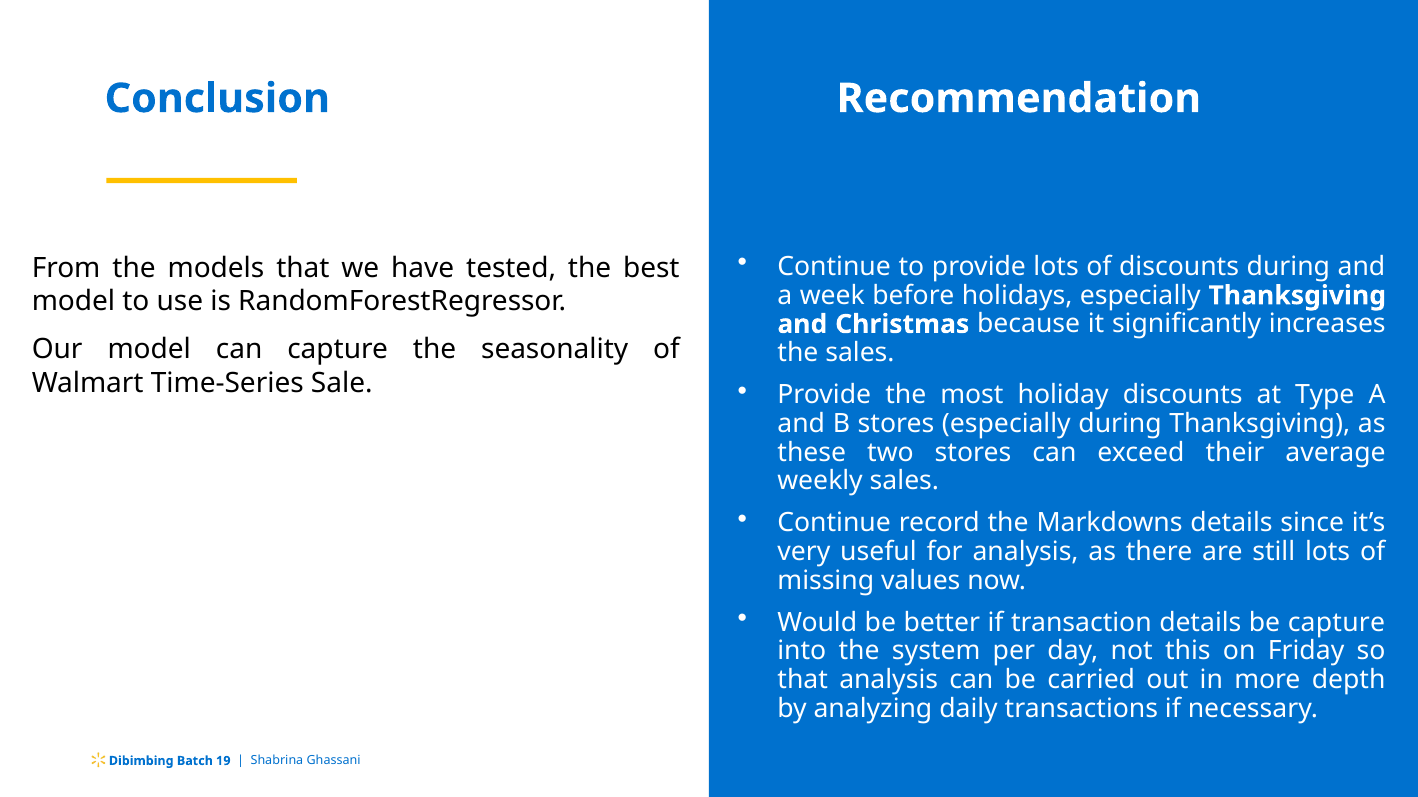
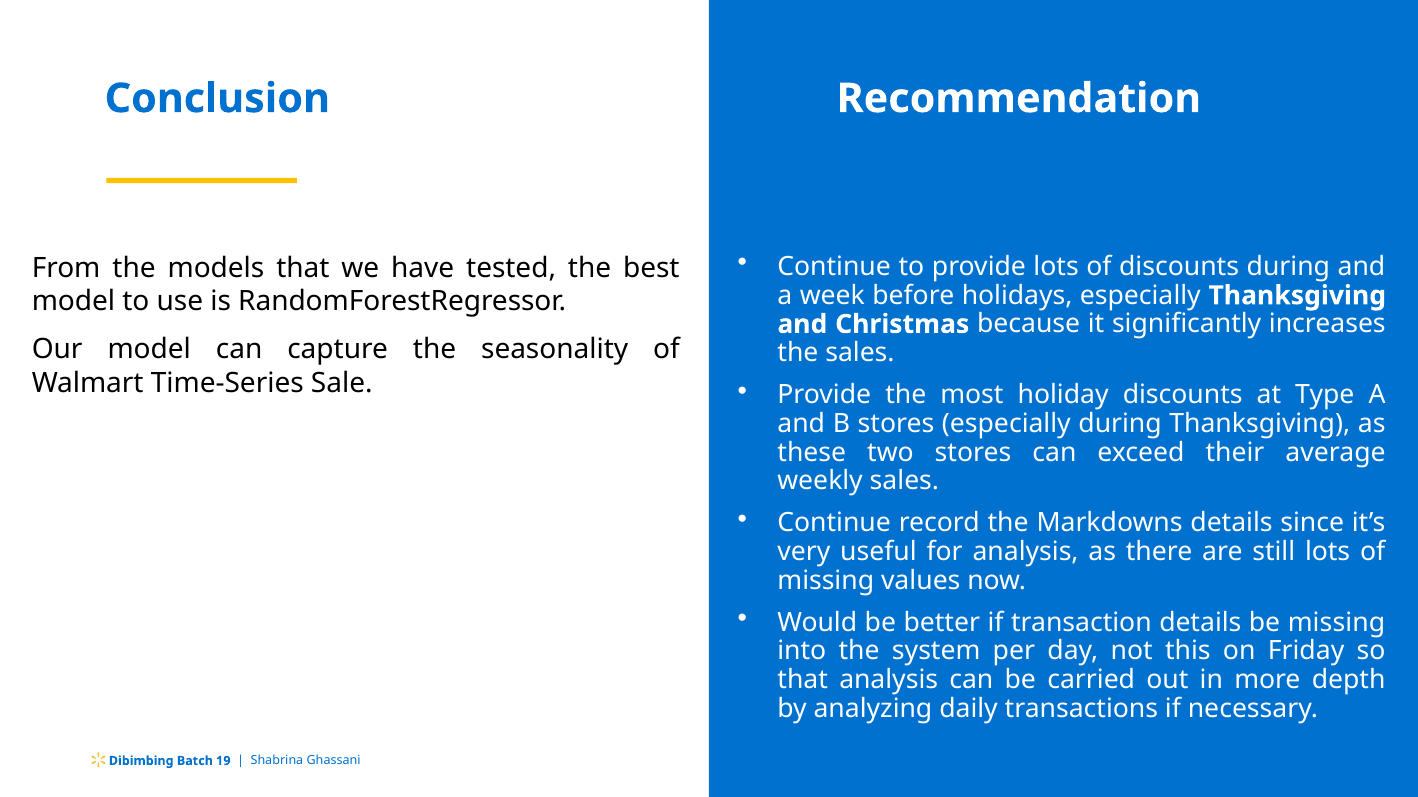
be capture: capture -> missing
